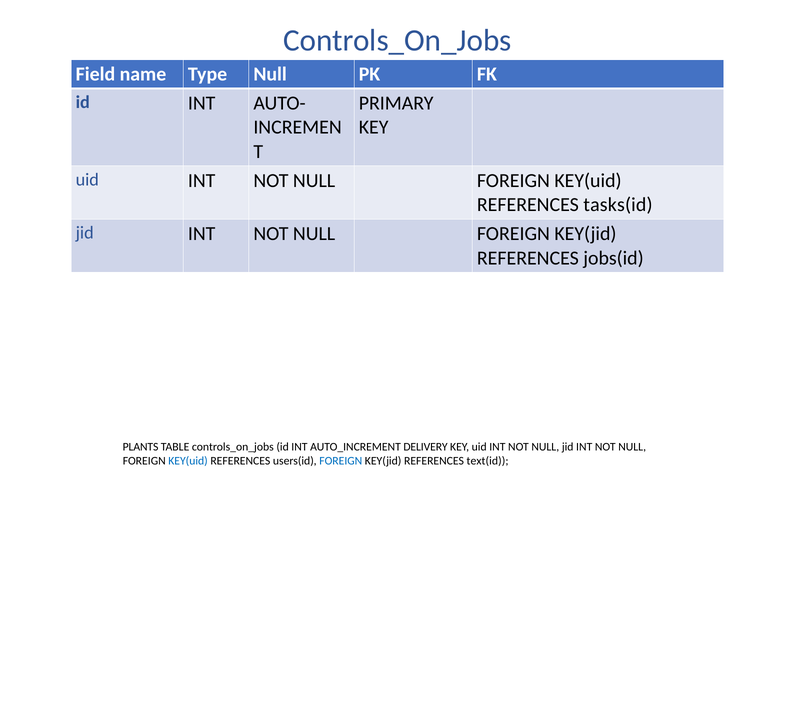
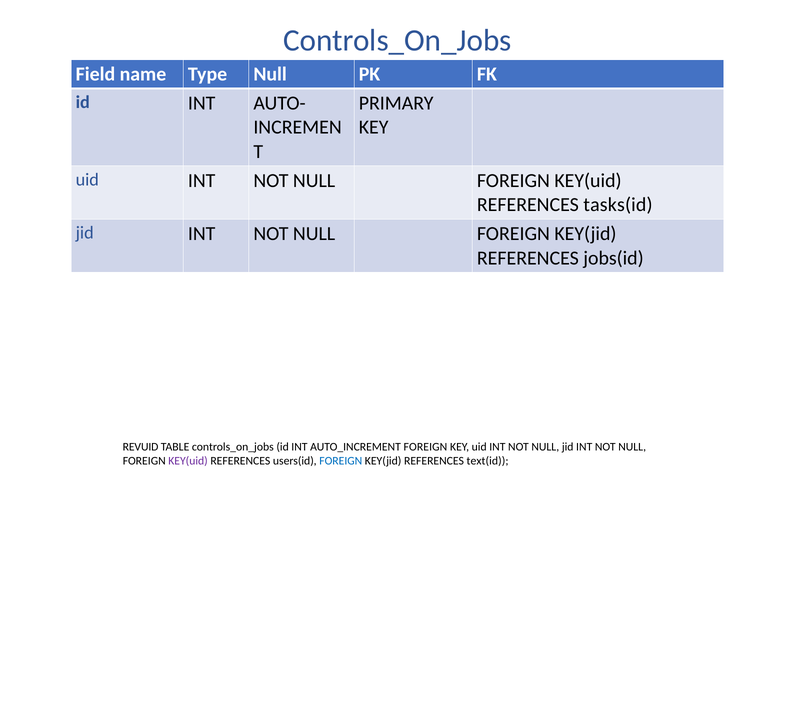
PLANTS: PLANTS -> REVUID
AUTO_INCREMENT DELIVERY: DELIVERY -> FOREIGN
KEY(uid at (188, 461) colour: blue -> purple
